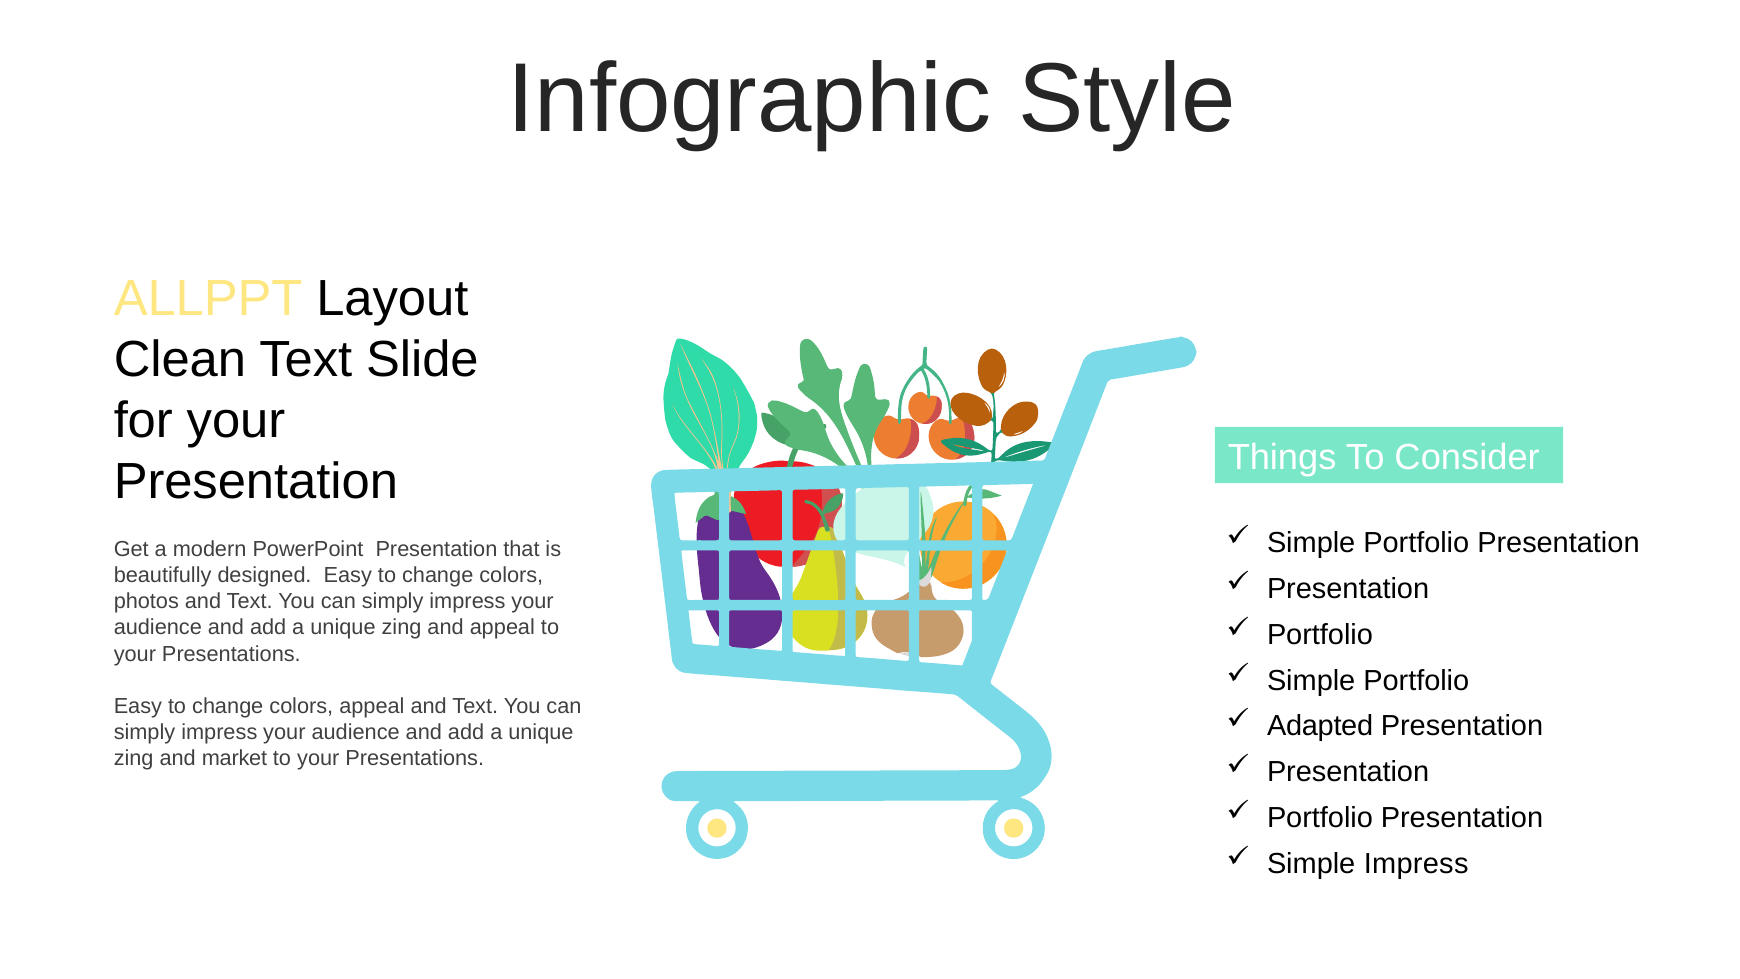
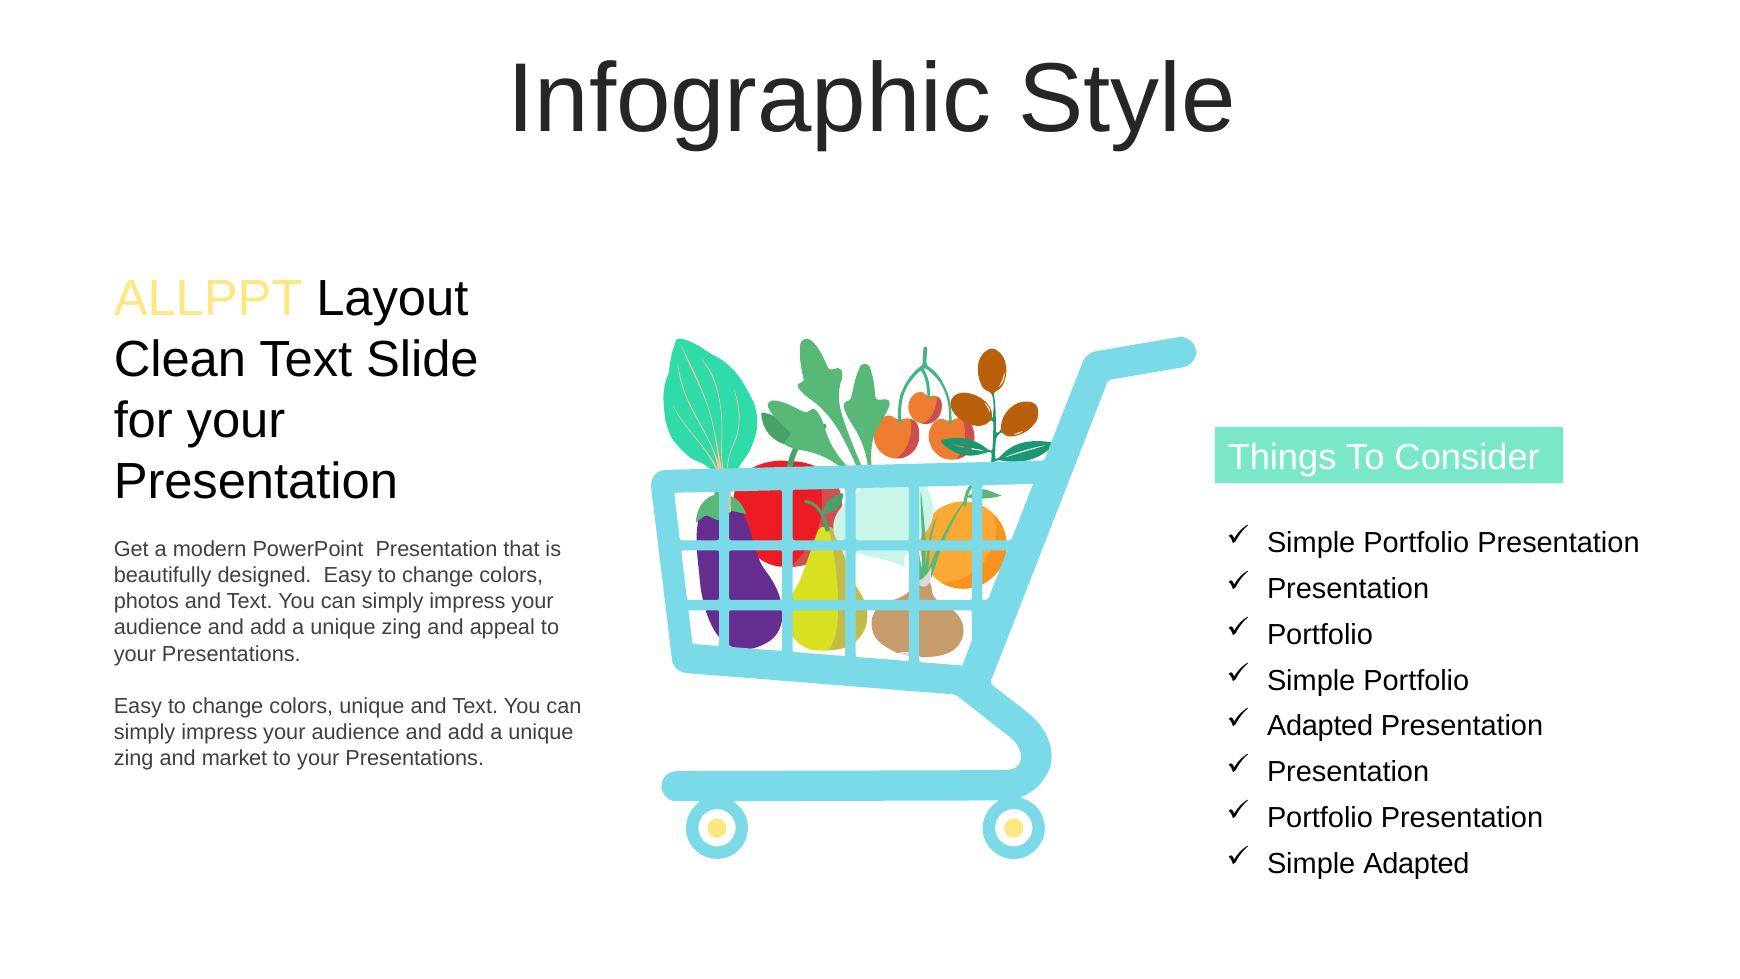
colors appeal: appeal -> unique
Simple Impress: Impress -> Adapted
